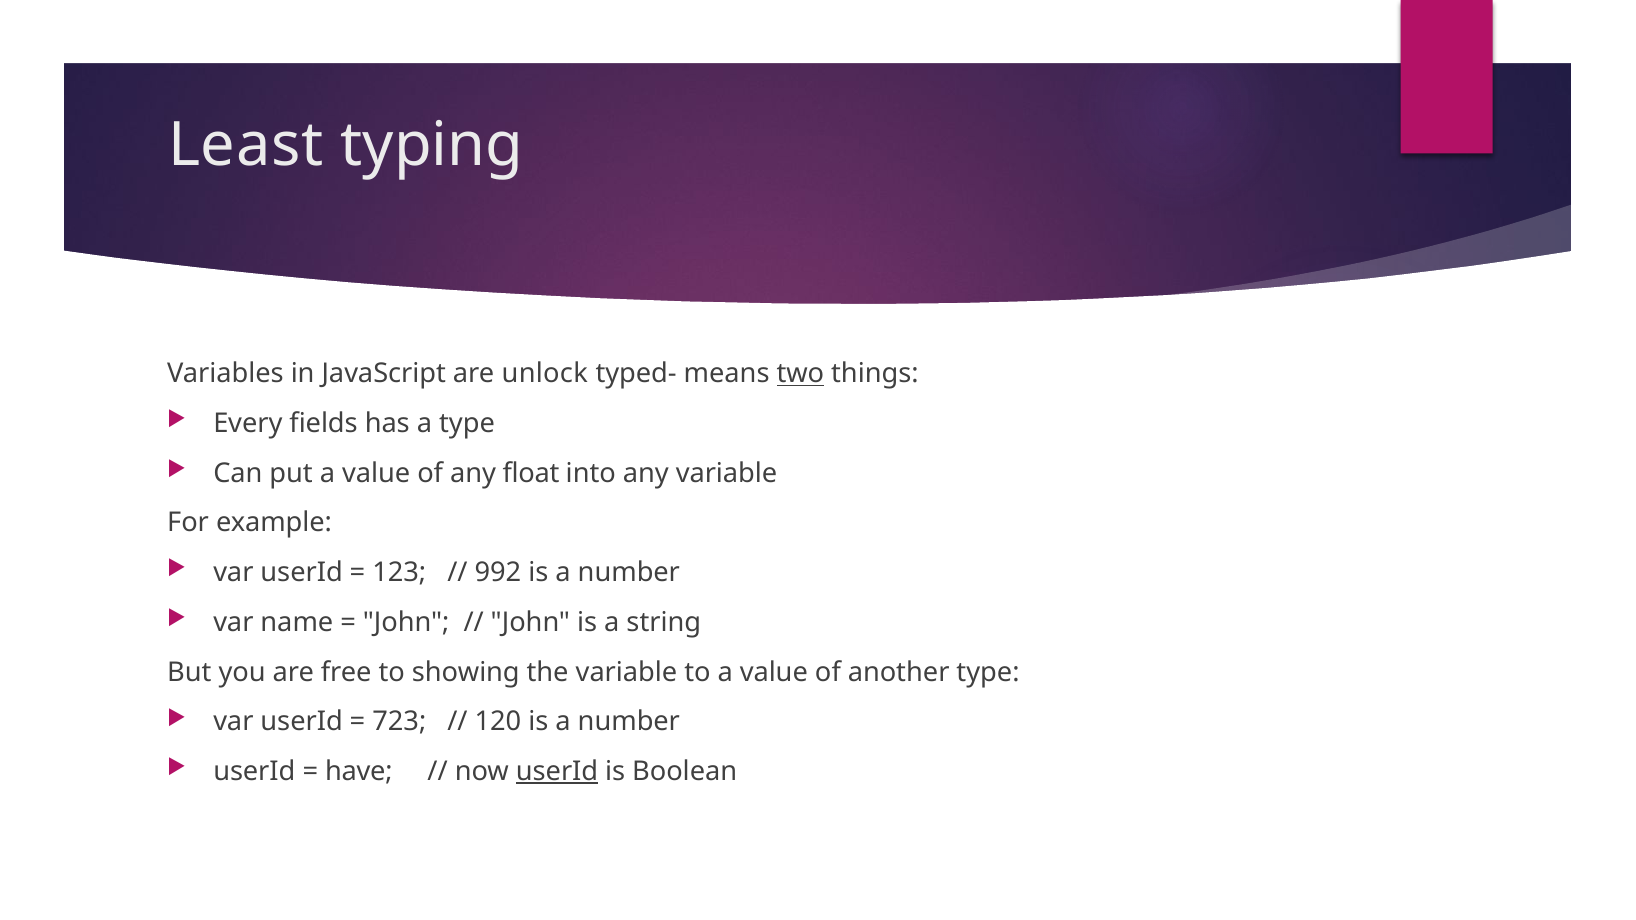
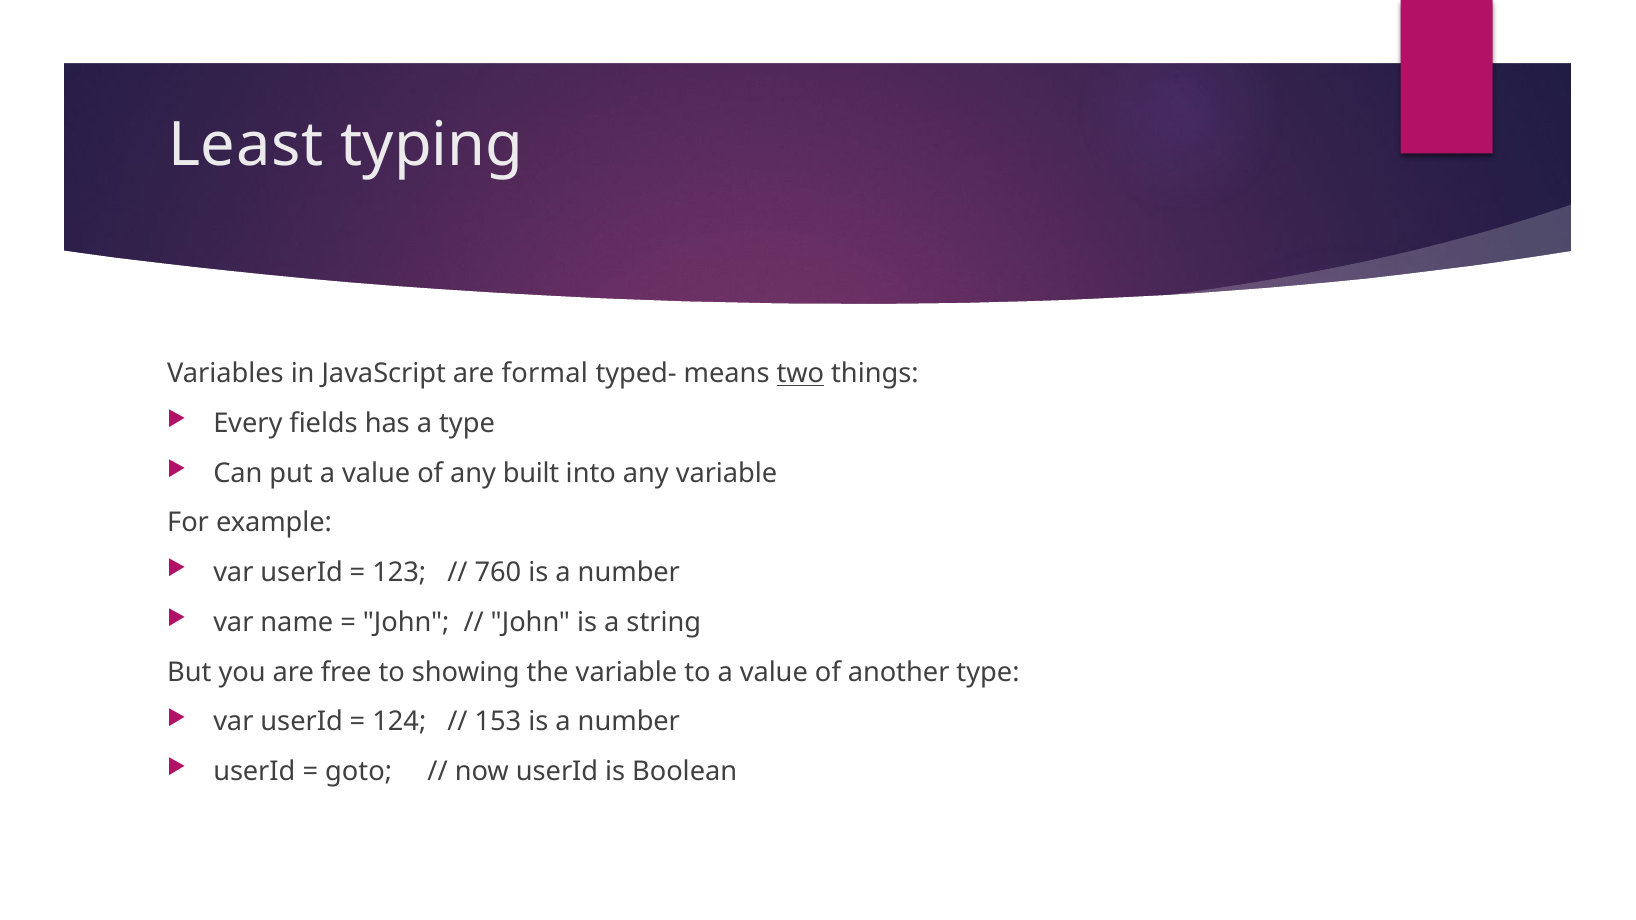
unlock: unlock -> formal
float: float -> built
992: 992 -> 760
723: 723 -> 124
120: 120 -> 153
have: have -> goto
userId at (557, 772) underline: present -> none
